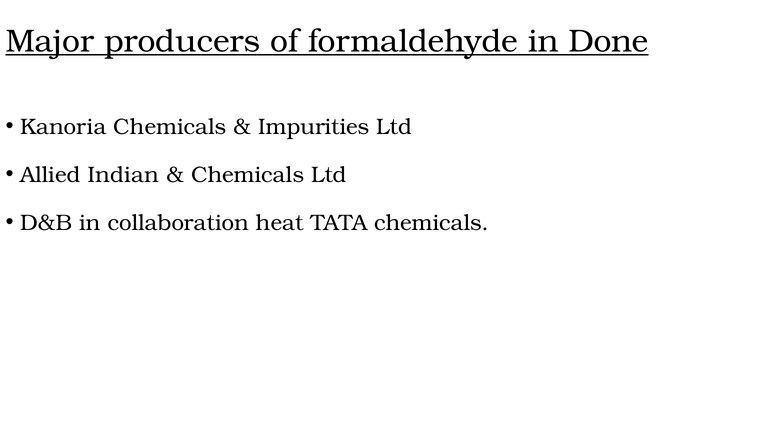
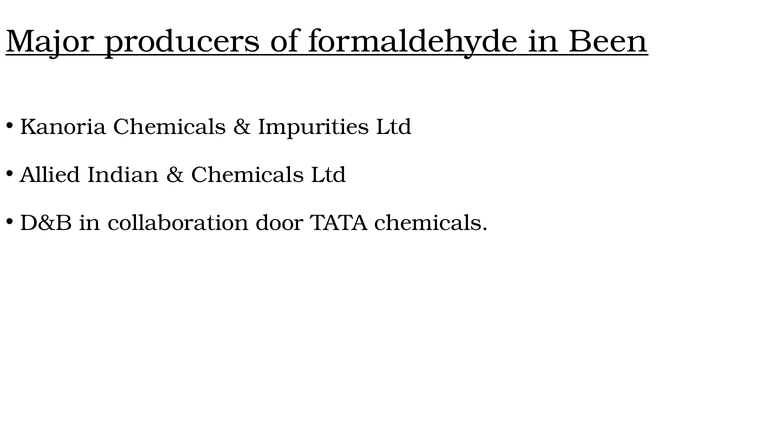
Done: Done -> Been
heat: heat -> door
